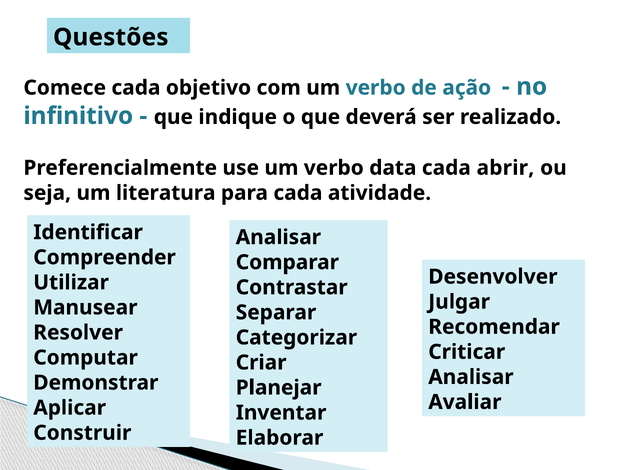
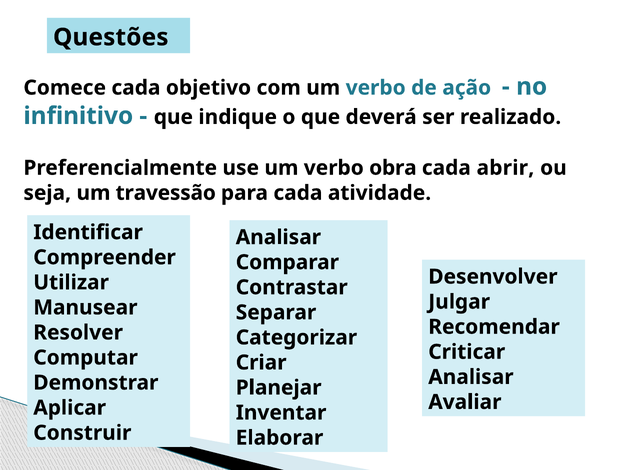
data: data -> obra
literatura: literatura -> travessão
